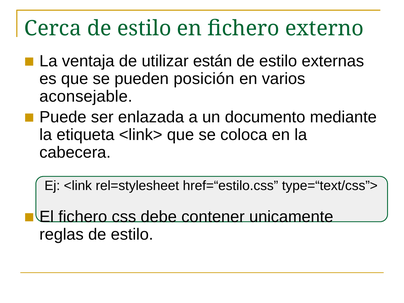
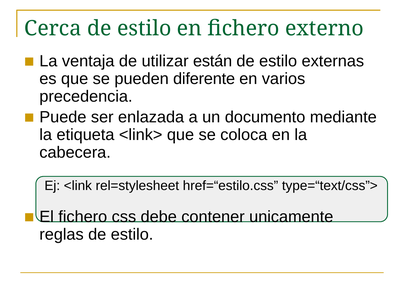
posición: posición -> diferente
aconsejable: aconsejable -> precedencia
